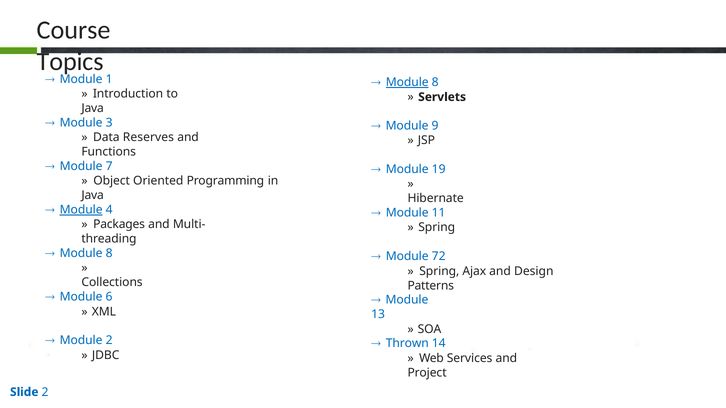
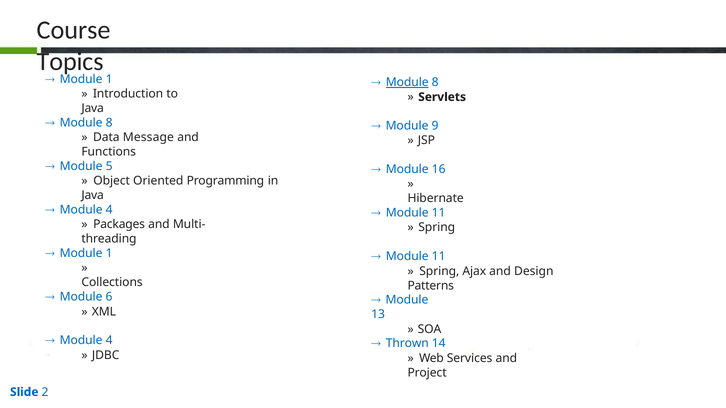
3 at (109, 123): 3 -> 8
Reserves: Reserves -> Message
7: 7 -> 5
19: 19 -> 16
Module at (81, 210) underline: present -> none
8 at (109, 254): 8 -> 1
72 at (439, 257): 72 -> 11
2 at (109, 341): 2 -> 4
